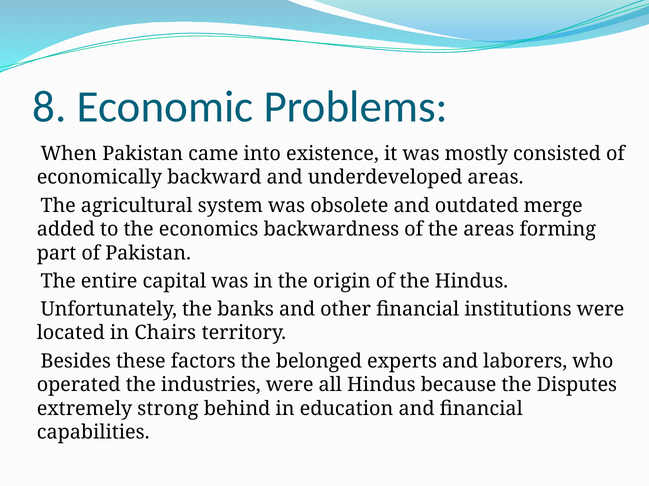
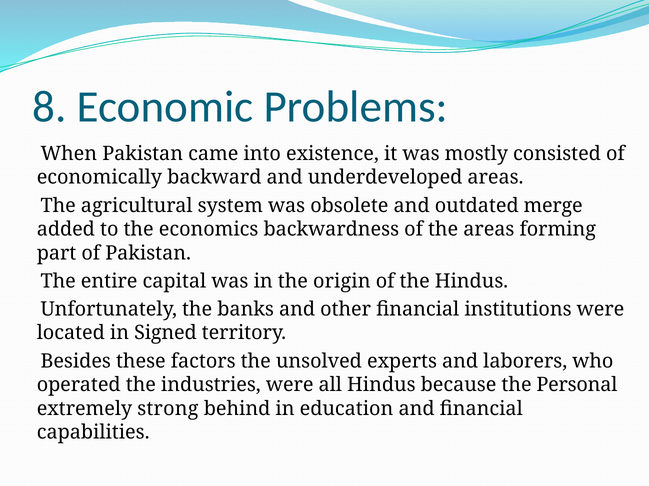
Chairs: Chairs -> Signed
belonged: belonged -> unsolved
Disputes: Disputes -> Personal
